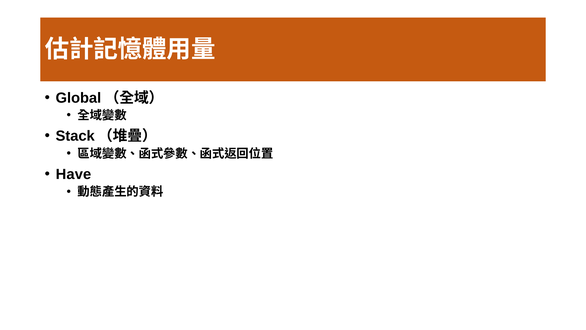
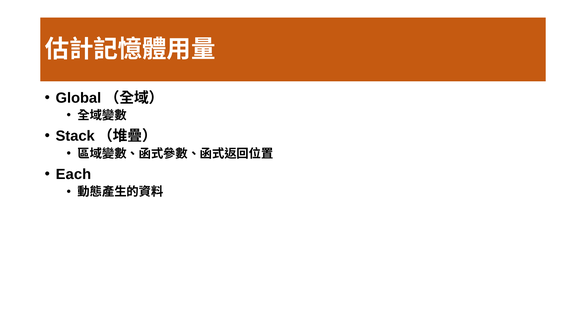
Have: Have -> Each
